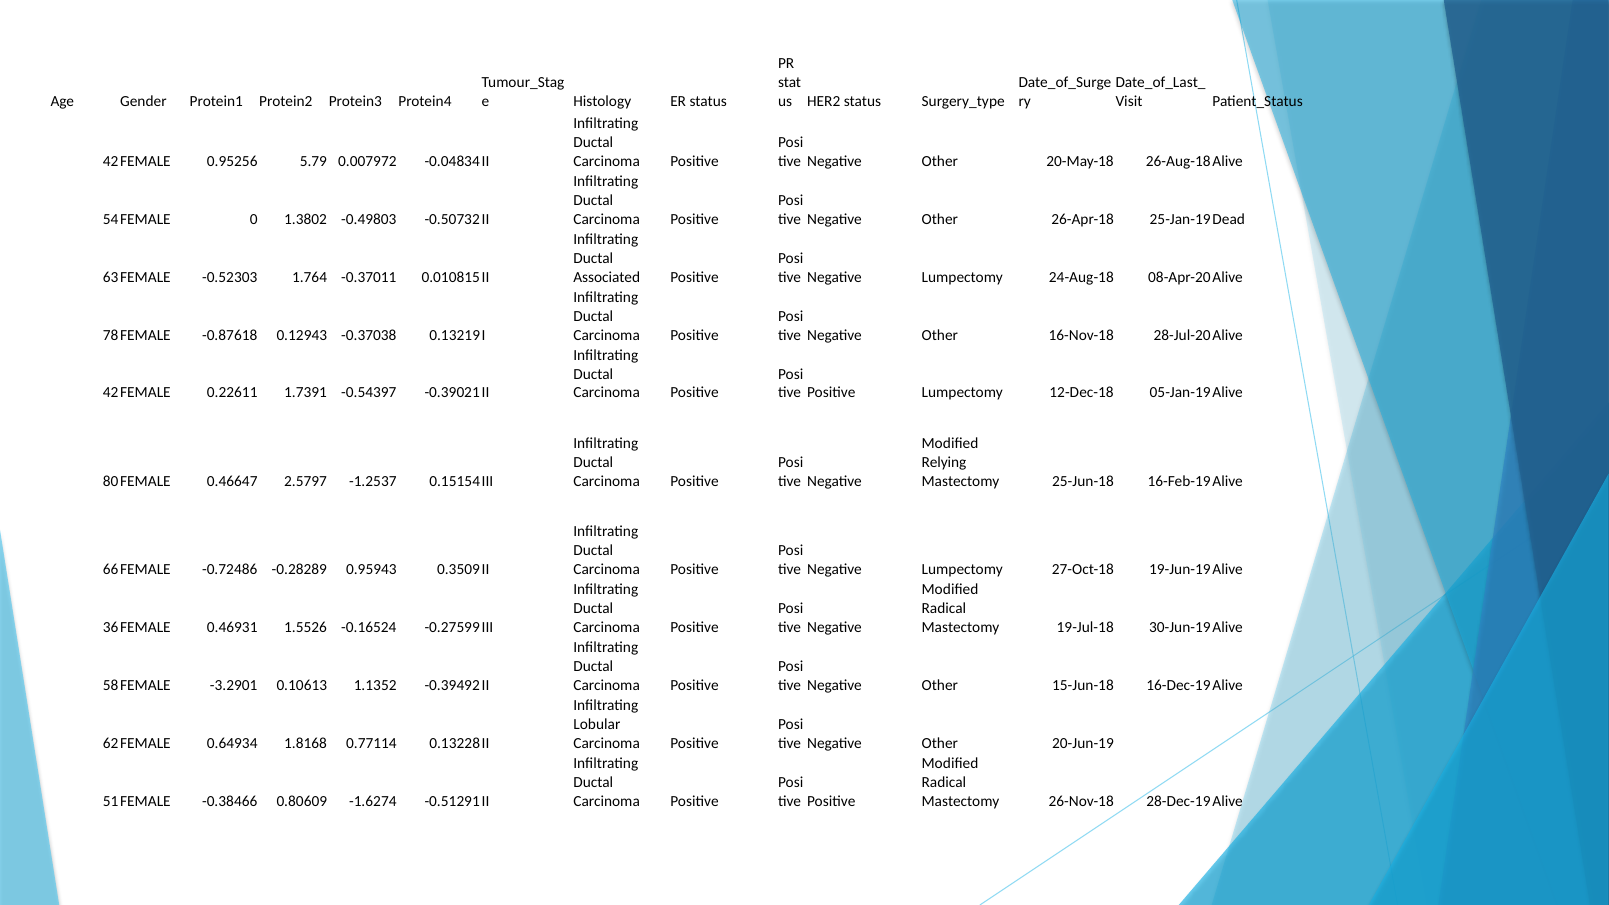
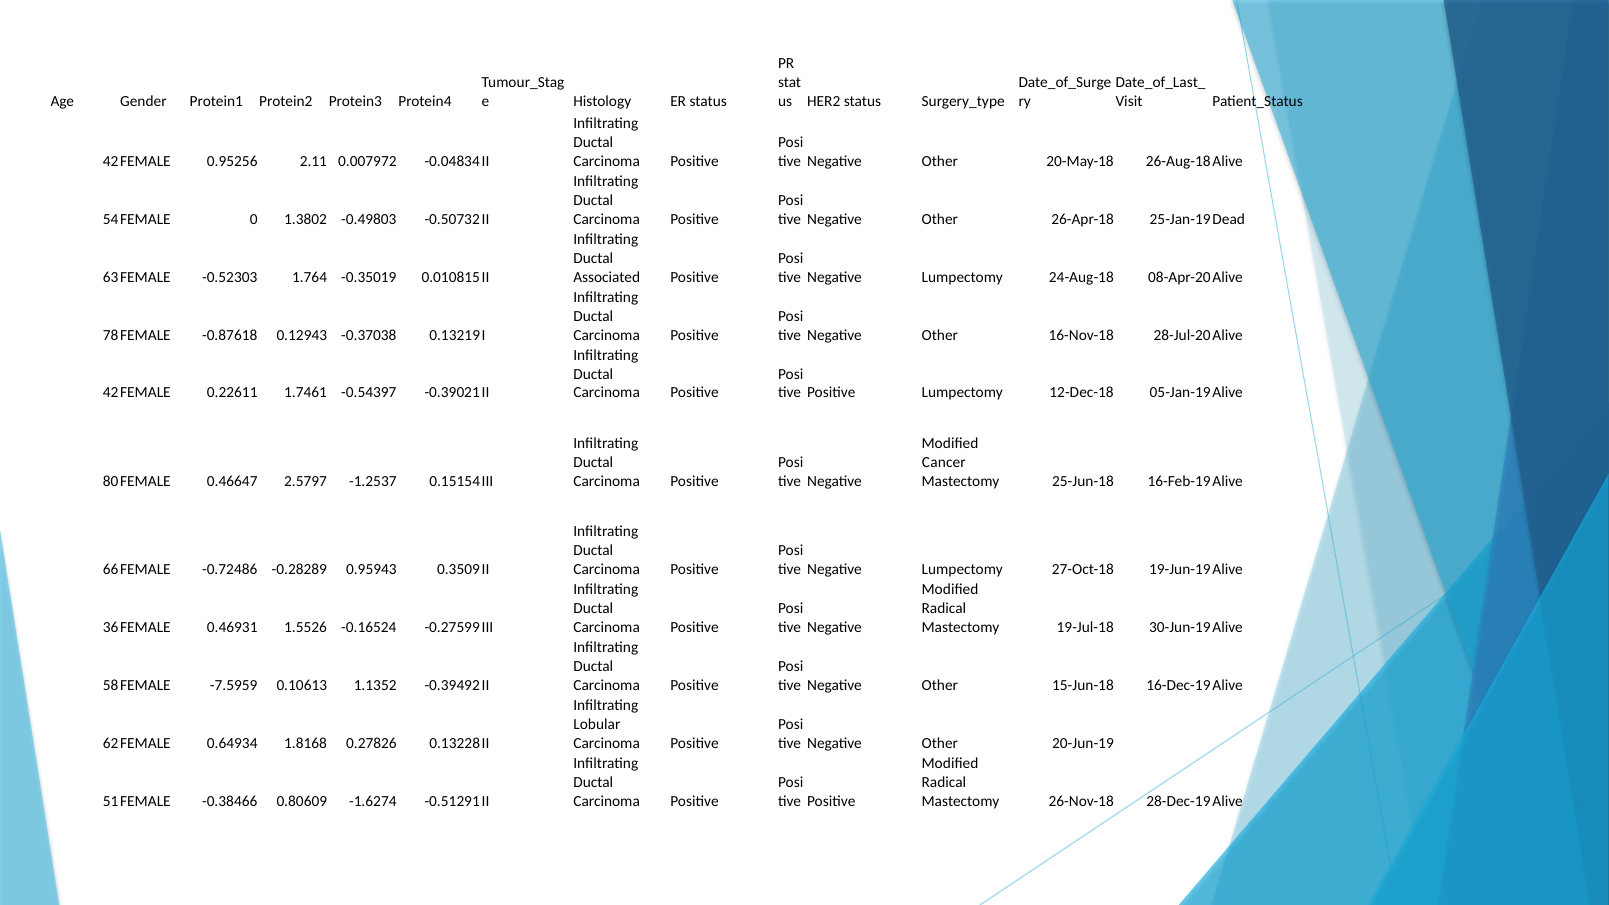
5.79: 5.79 -> 2.11
-0.37011: -0.37011 -> -0.35019
1.7391: 1.7391 -> 1.7461
Relying: Relying -> Cancer
-3.2901: -3.2901 -> -7.5959
0.77114: 0.77114 -> 0.27826
